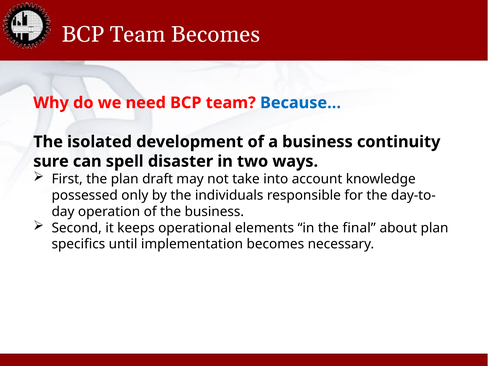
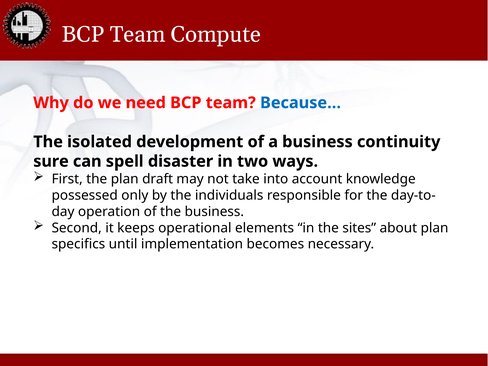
Team Becomes: Becomes -> Compute
final: final -> sites
